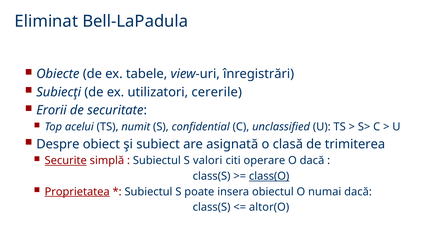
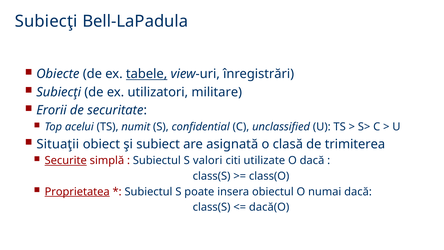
Eliminat at (46, 21): Eliminat -> Subiecţi
tabele underline: none -> present
cererile: cererile -> militare
Despre: Despre -> Situaţii
operare: operare -> utilizate
class(O underline: present -> none
altor(O: altor(O -> dacă(O
